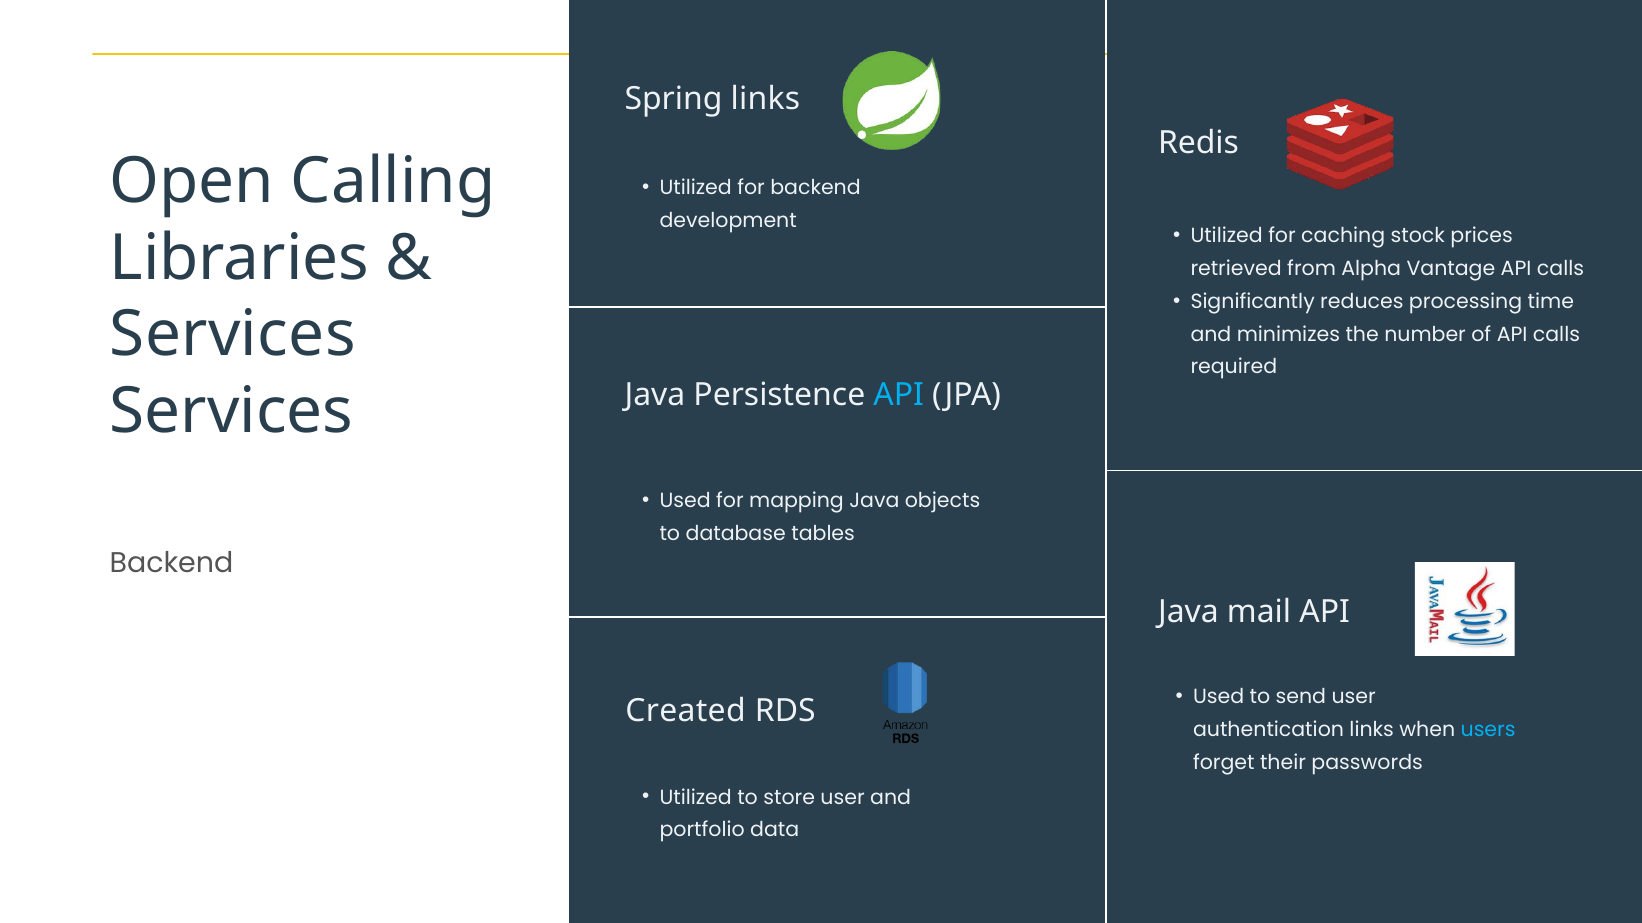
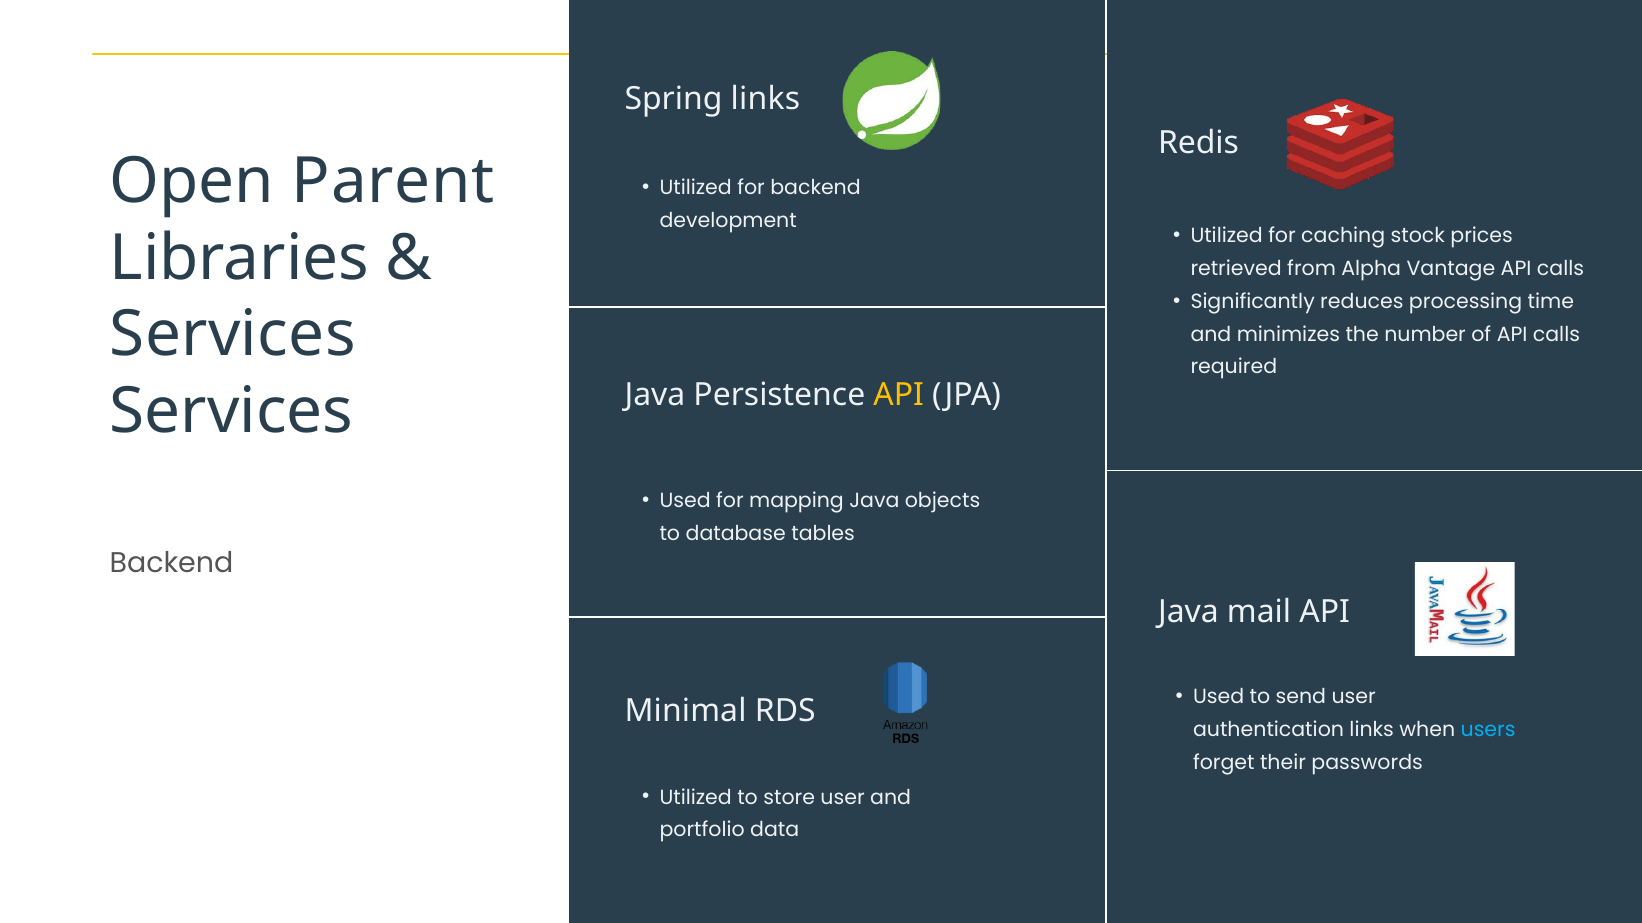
Calling: Calling -> Parent
API at (899, 395) colour: light blue -> yellow
Created: Created -> Minimal
